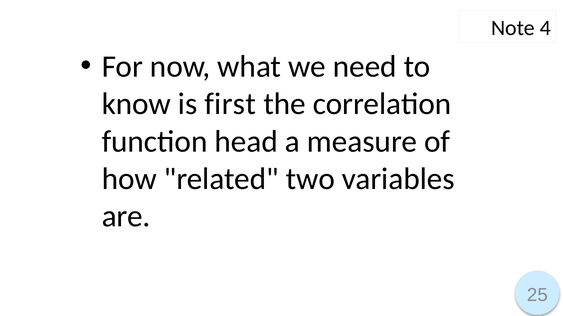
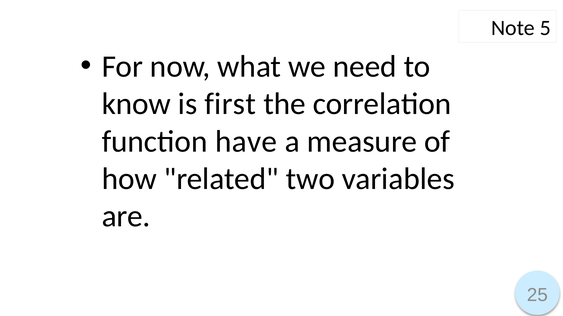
4: 4 -> 5
head: head -> have
